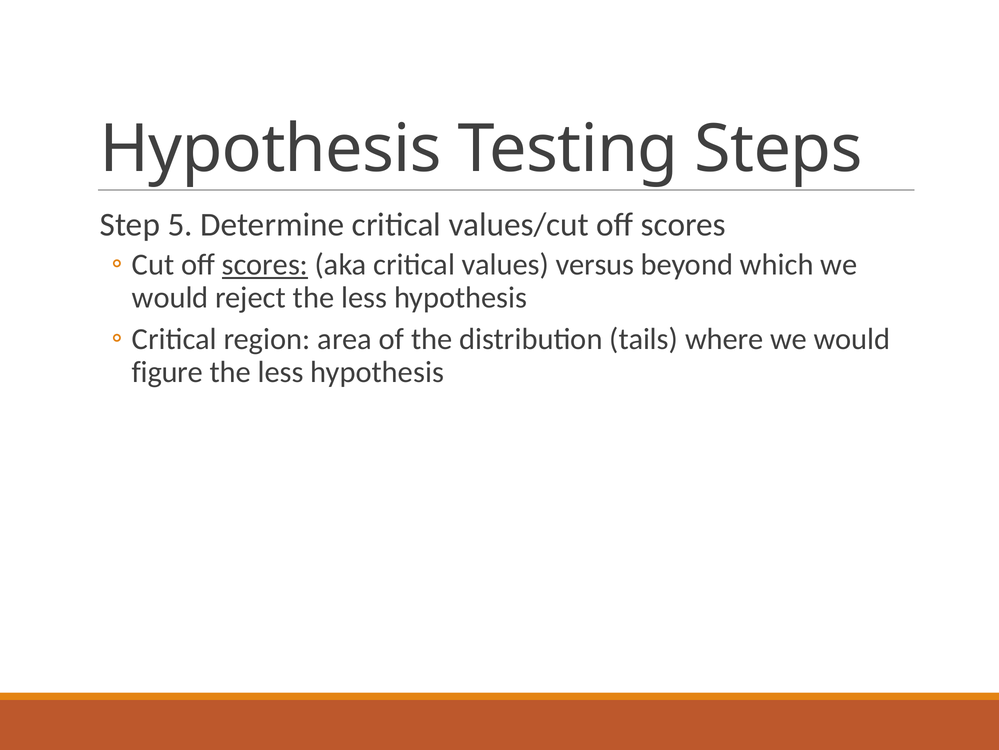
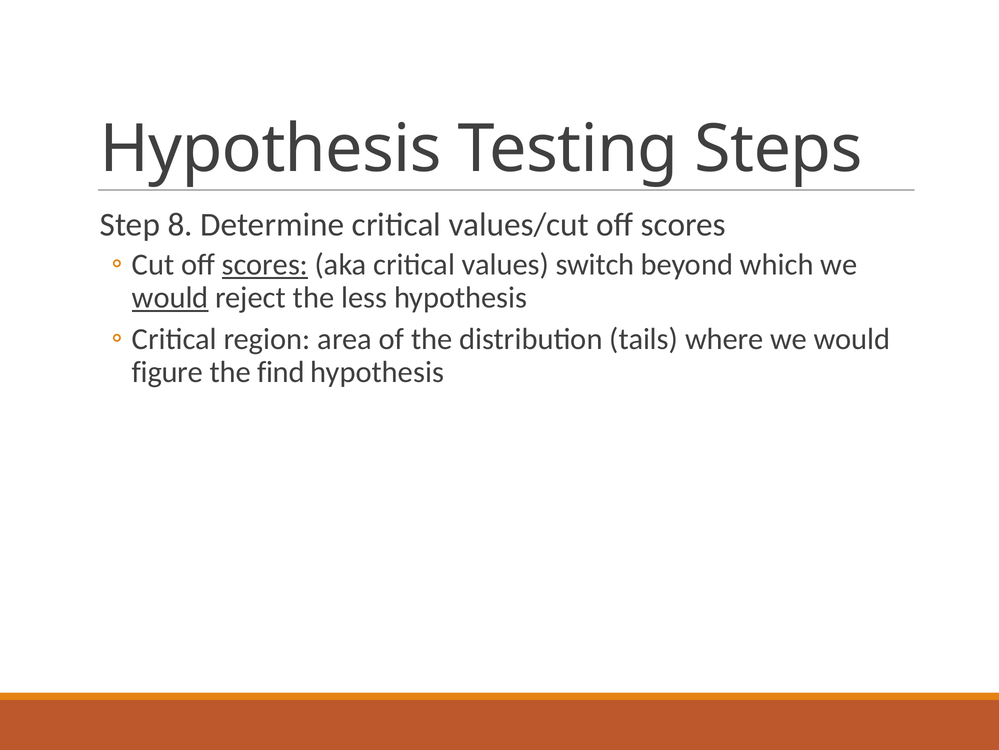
5: 5 -> 8
versus: versus -> switch
would at (170, 297) underline: none -> present
less at (281, 372): less -> find
